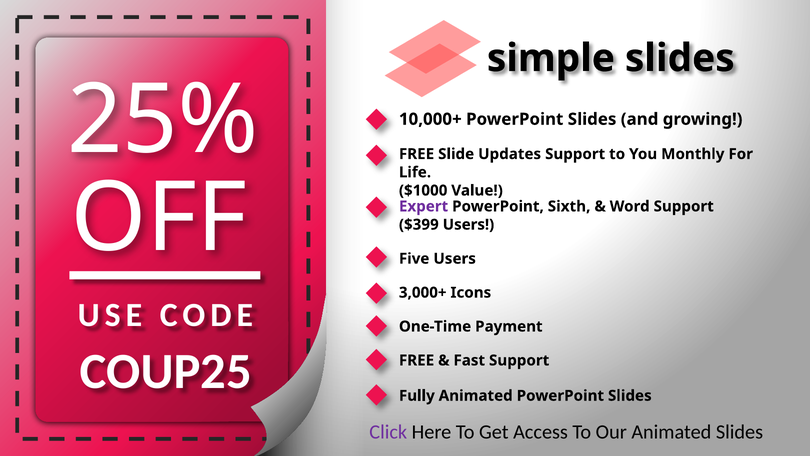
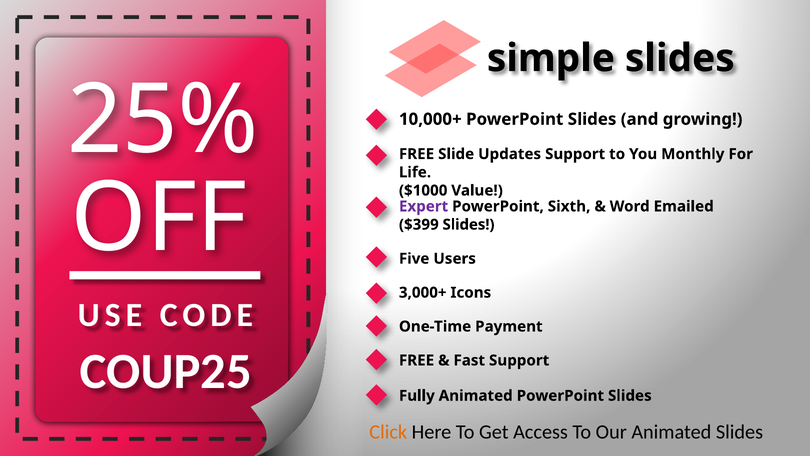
Word Support: Support -> Emailed
$399 Users: Users -> Slides
Click colour: purple -> orange
